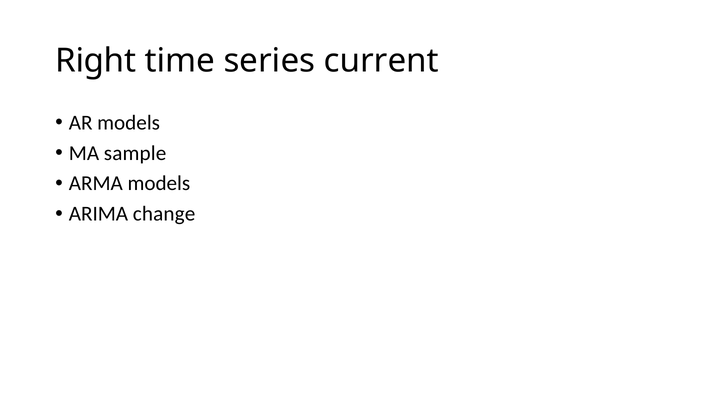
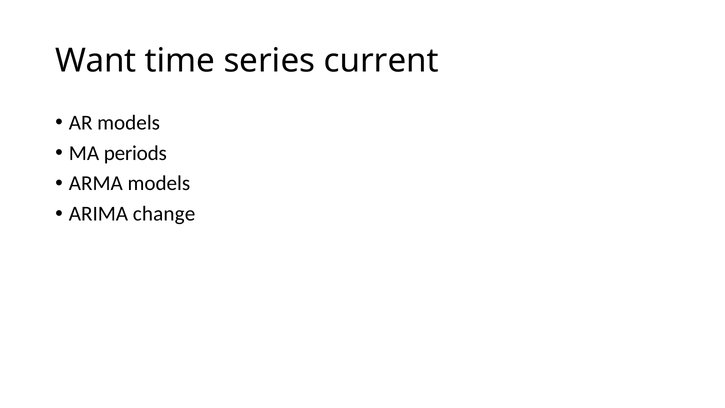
Right: Right -> Want
sample: sample -> periods
